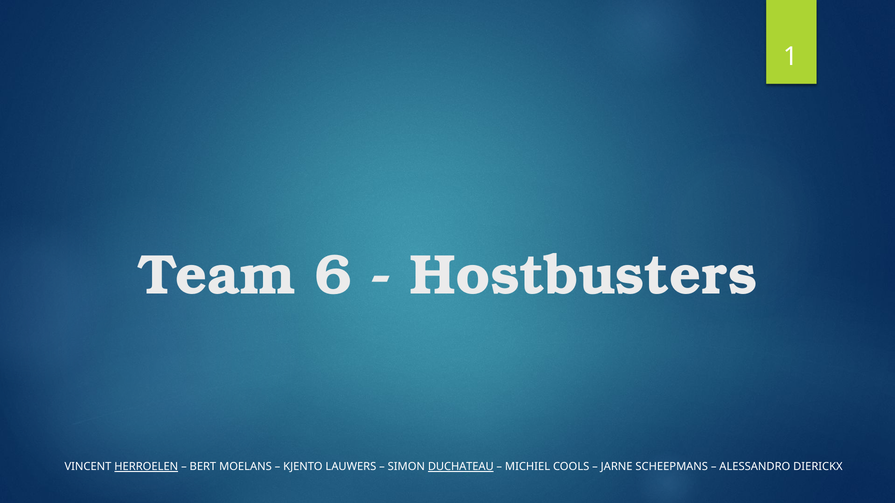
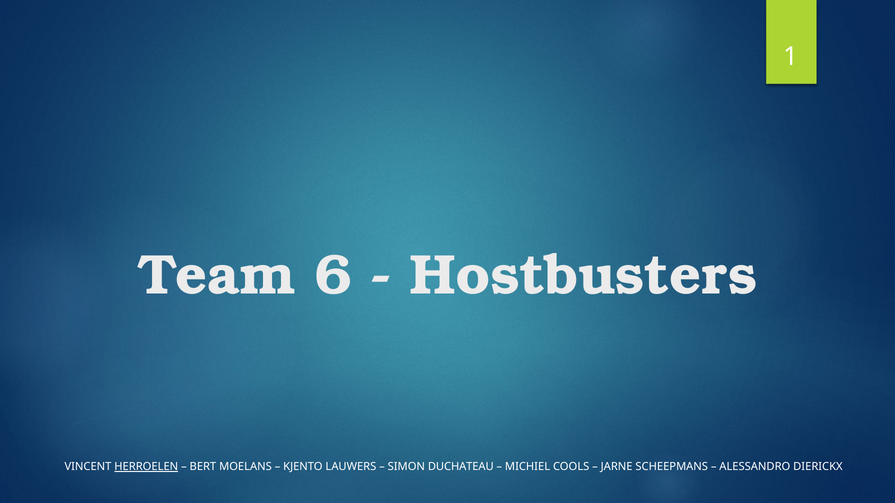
DUCHATEAU underline: present -> none
